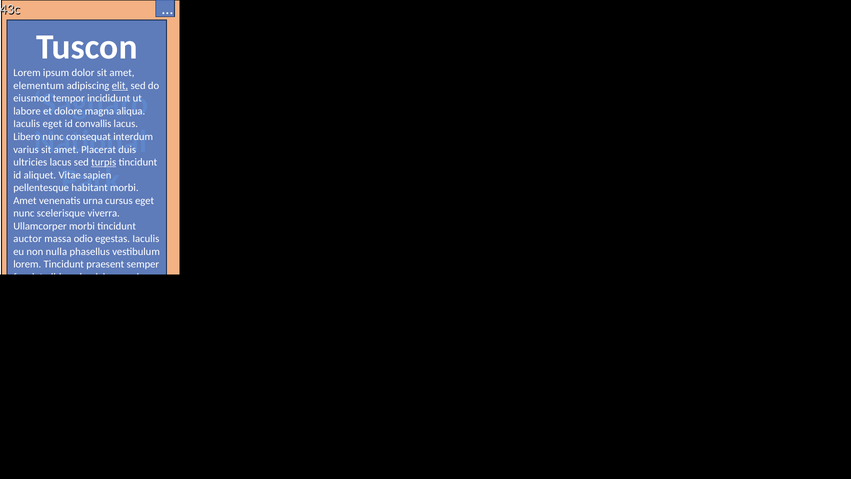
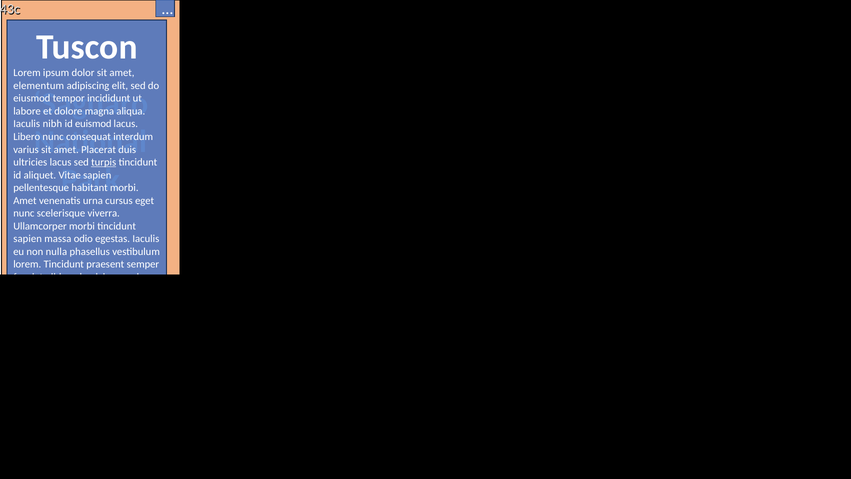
elit at (120, 86) underline: present -> none
Iaculis eget: eget -> nibh
id convallis: convallis -> euismod
auctor at (28, 239): auctor -> sapien
